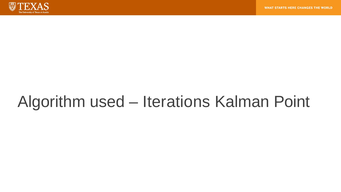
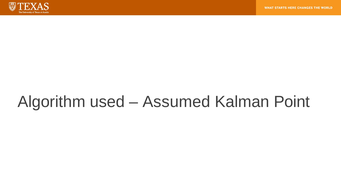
Iterations: Iterations -> Assumed
